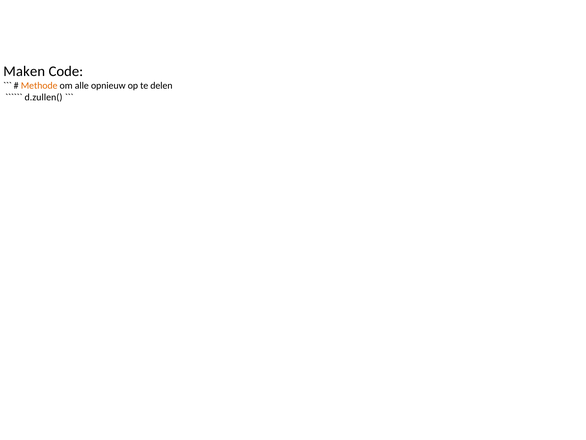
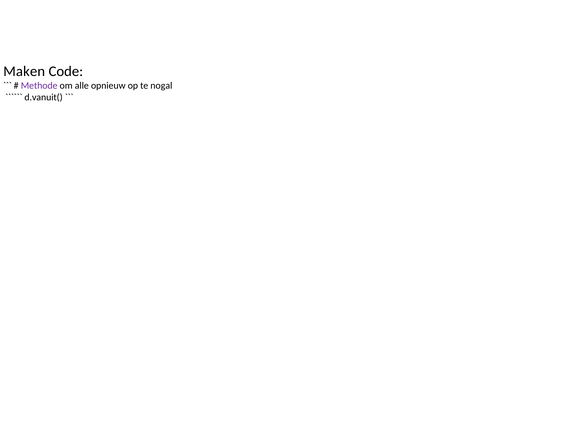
Methode colour: orange -> purple
delen: delen -> nogal
d.zullen(: d.zullen( -> d.vanuit(
